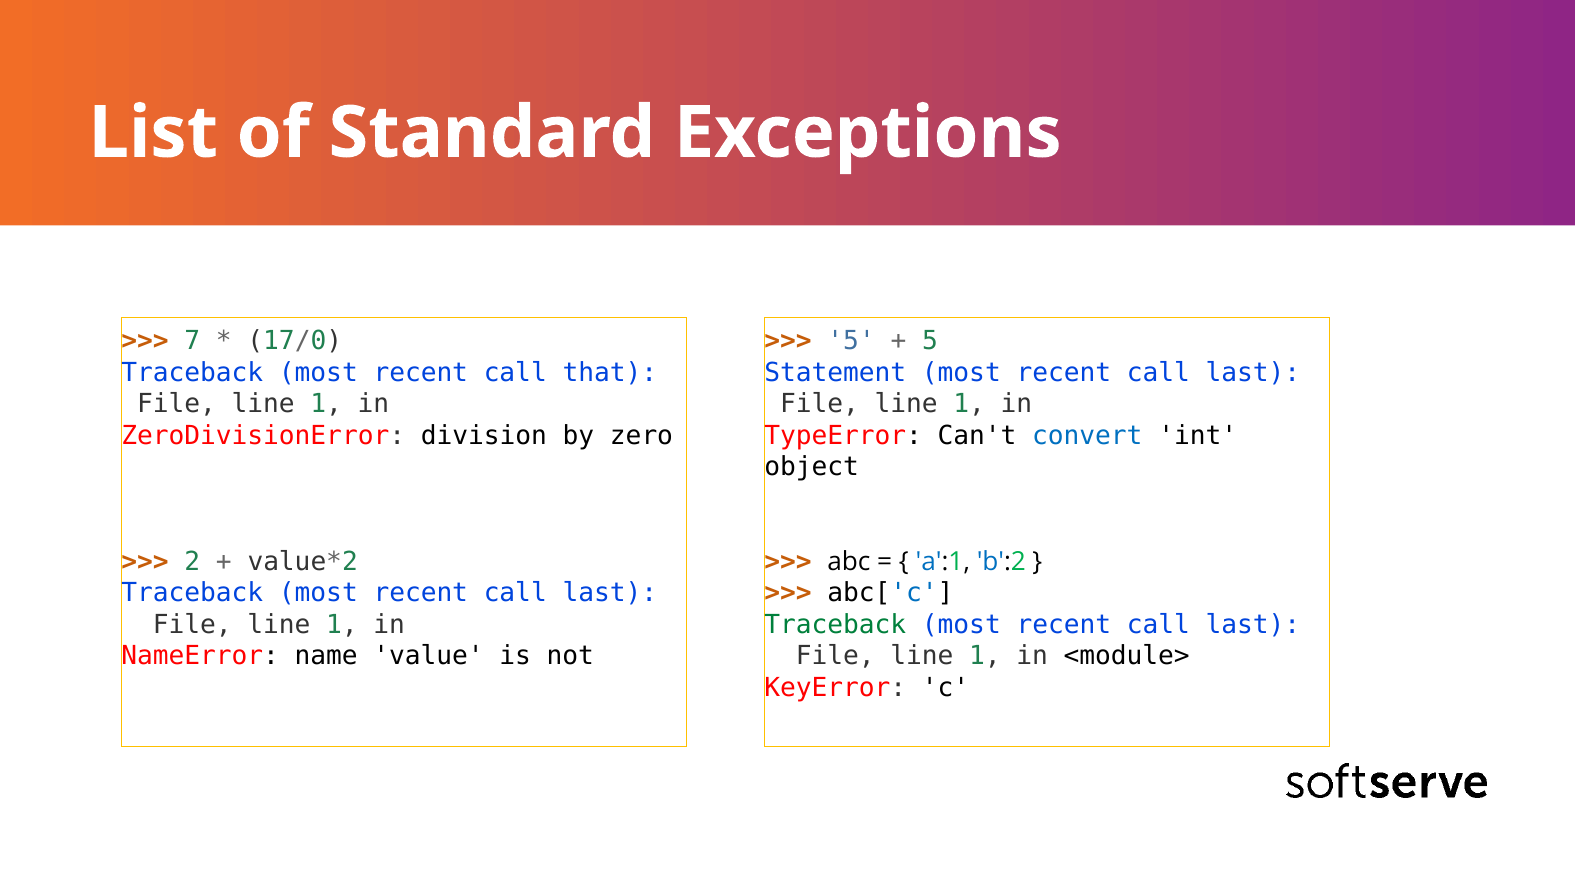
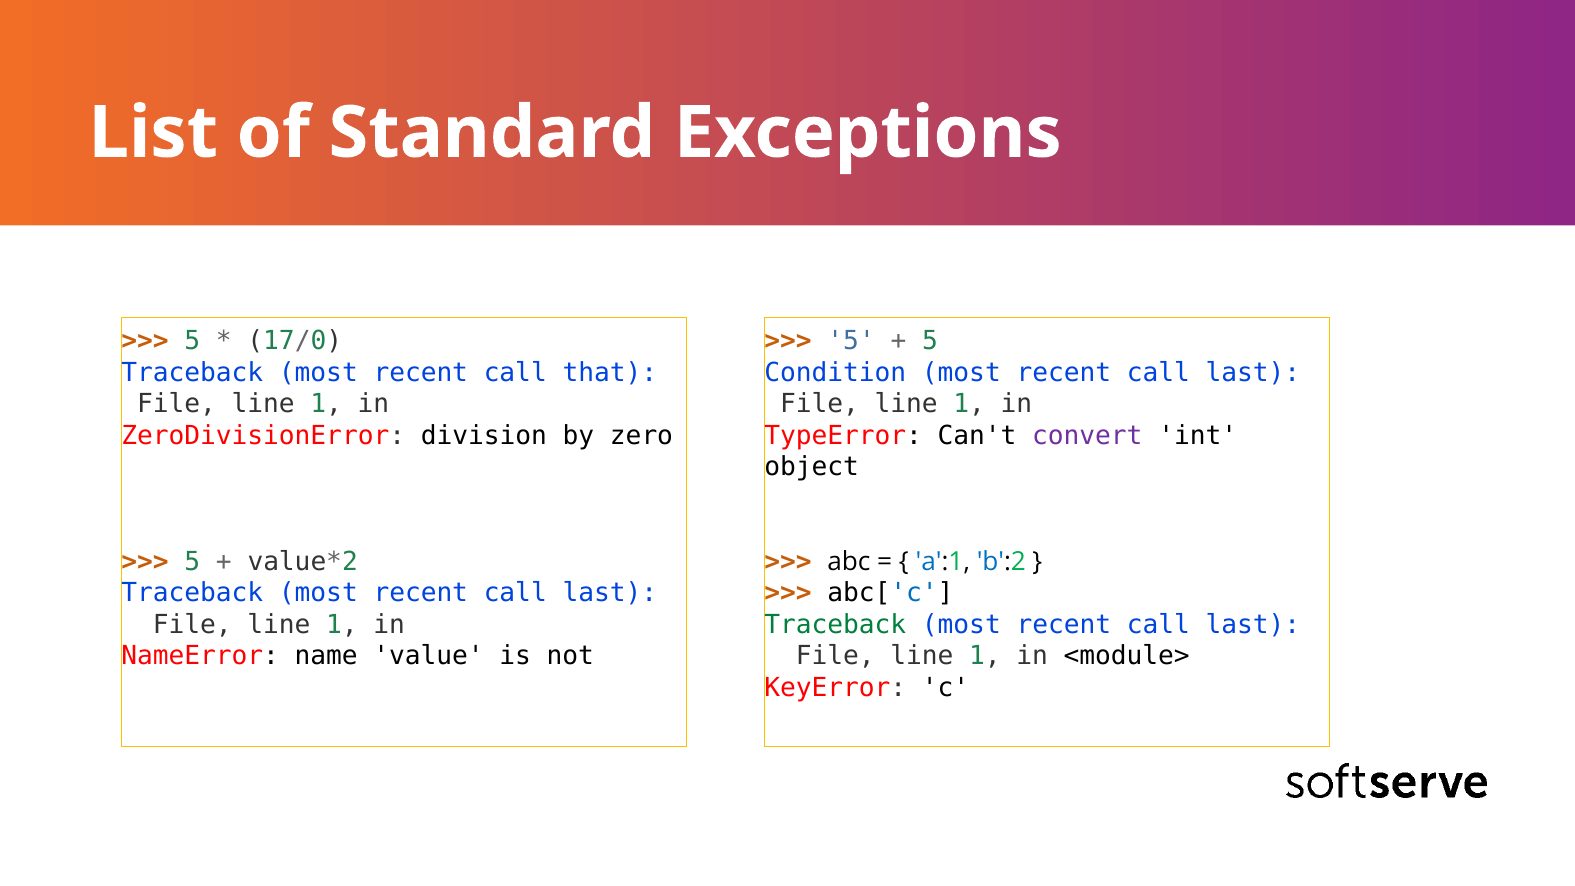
7 at (192, 341): 7 -> 5
Statement: Statement -> Condition
convert colour: blue -> purple
2 at (192, 561): 2 -> 5
